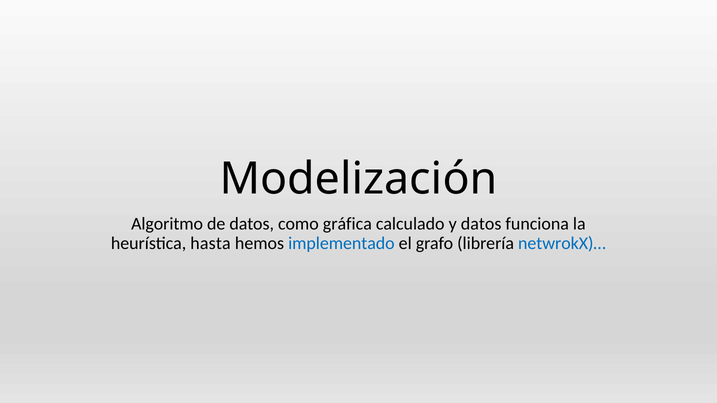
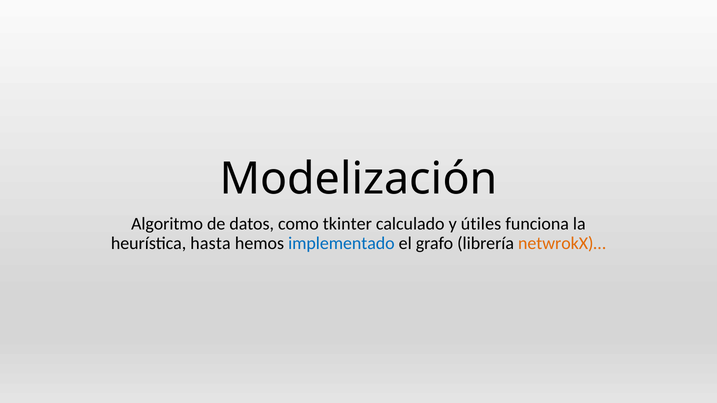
gráfica: gráfica -> tkinter
y datos: datos -> útiles
netwrokX)… colour: blue -> orange
